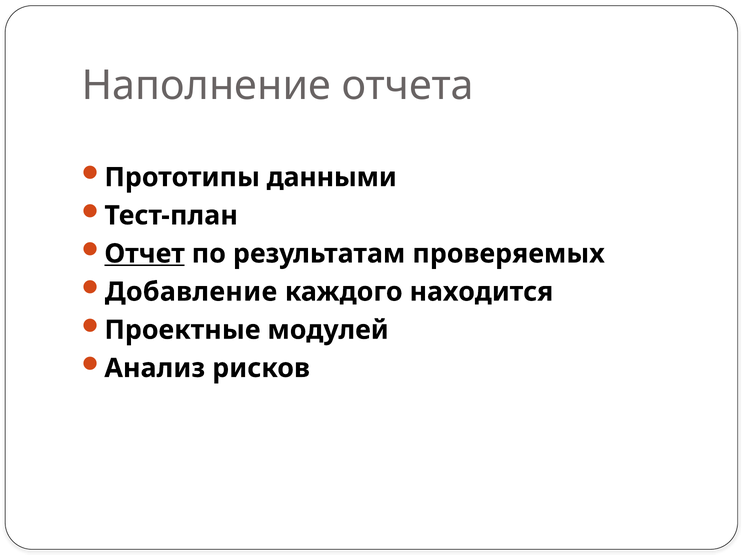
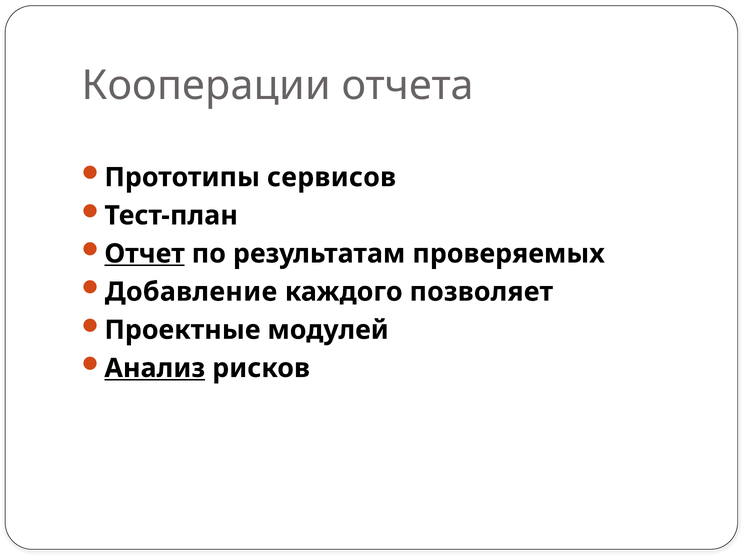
Наполнение: Наполнение -> Кооперации
данными: данными -> сервисов
находится: находится -> позволяет
Анализ underline: none -> present
